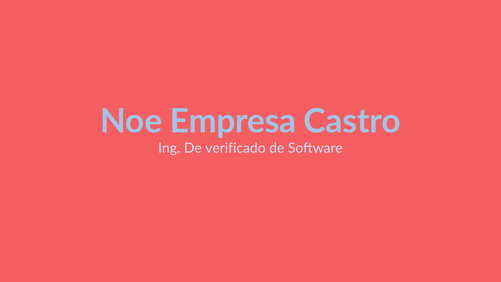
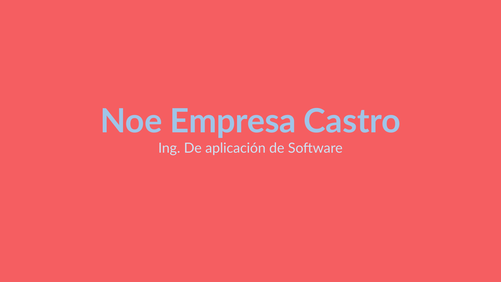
verificado: verificado -> aplicación
